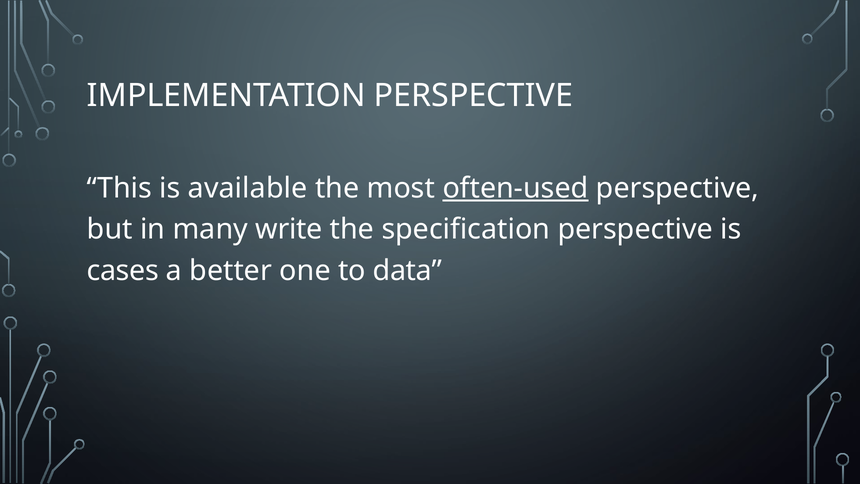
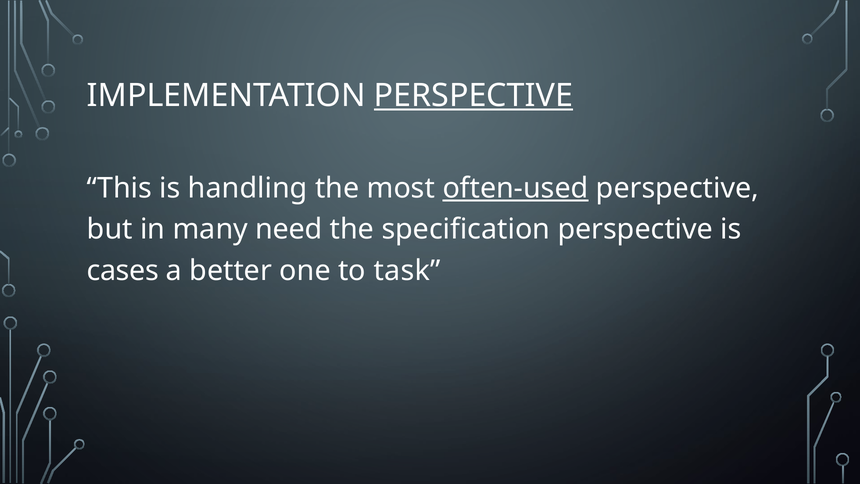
PERSPECTIVE at (473, 96) underline: none -> present
available: available -> handling
write: write -> need
data: data -> task
